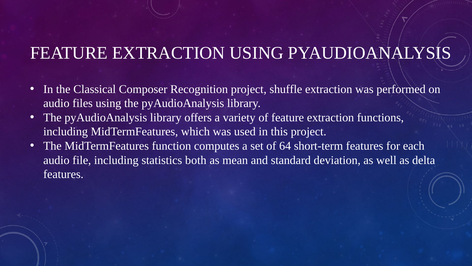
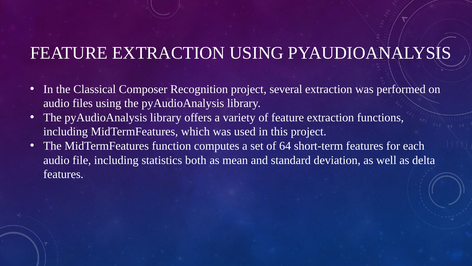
shuffle: shuffle -> several
